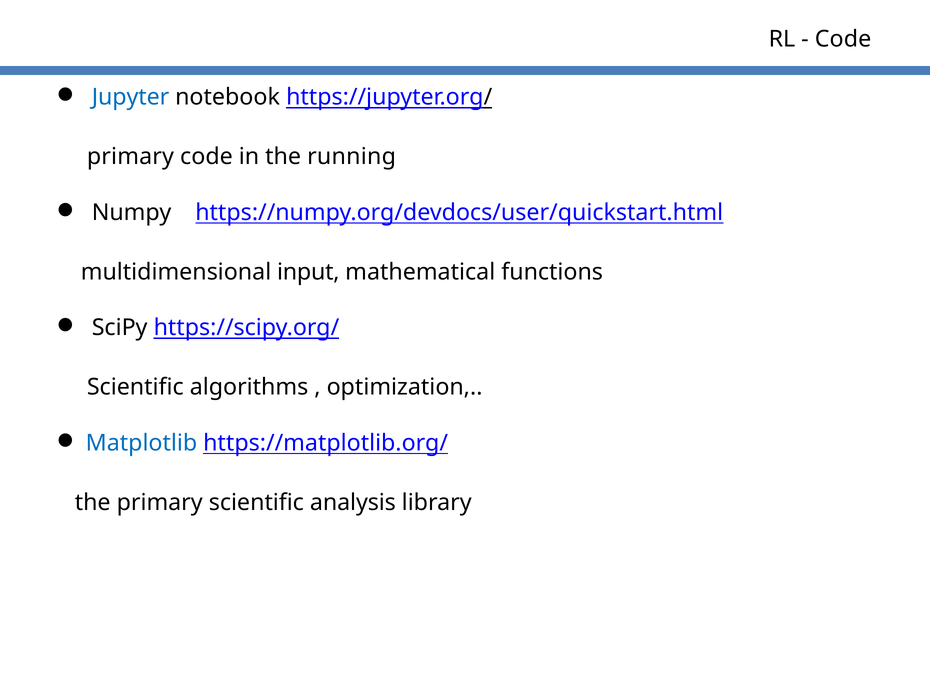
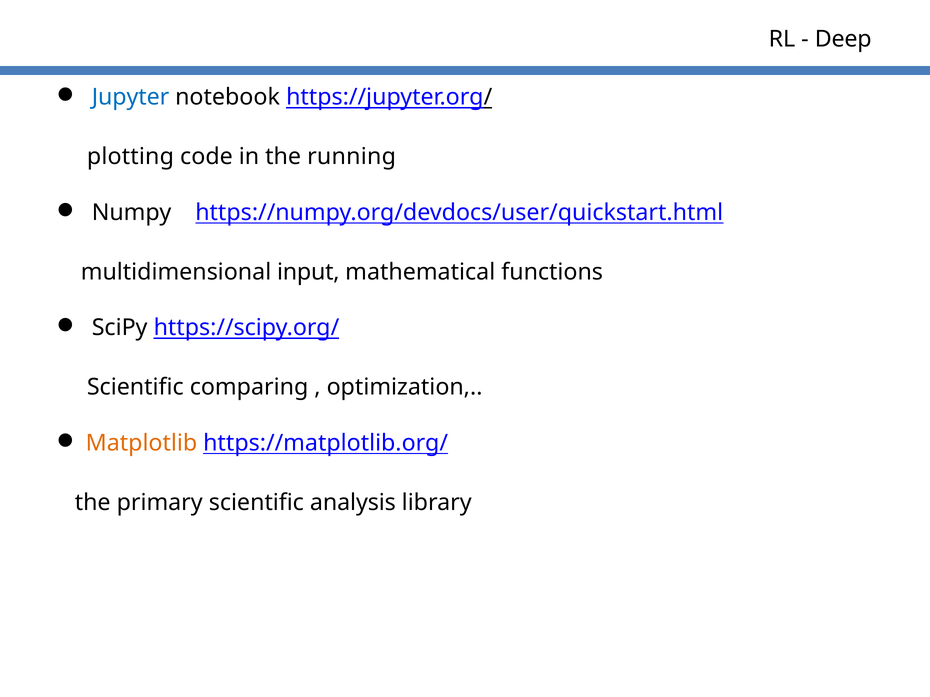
Code at (843, 39): Code -> Deep
primary at (130, 157): primary -> plotting
algorithms: algorithms -> comparing
Matplotlib colour: blue -> orange
